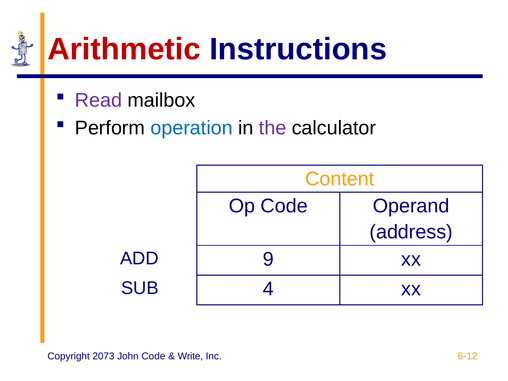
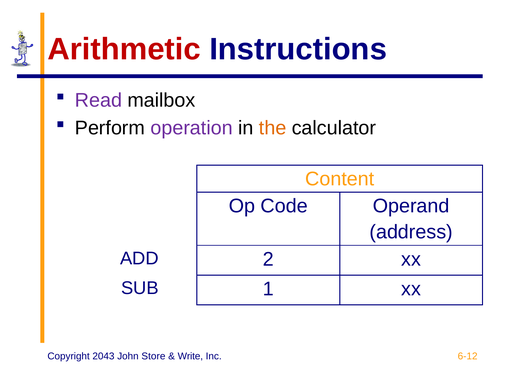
operation colour: blue -> purple
the colour: purple -> orange
9: 9 -> 2
4: 4 -> 1
2073: 2073 -> 2043
John Code: Code -> Store
